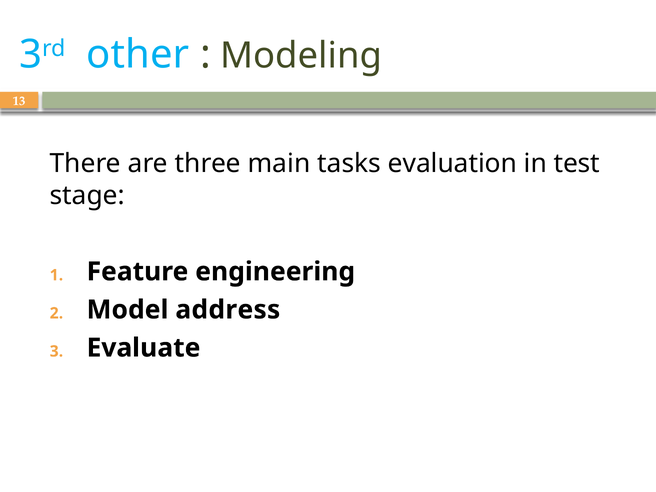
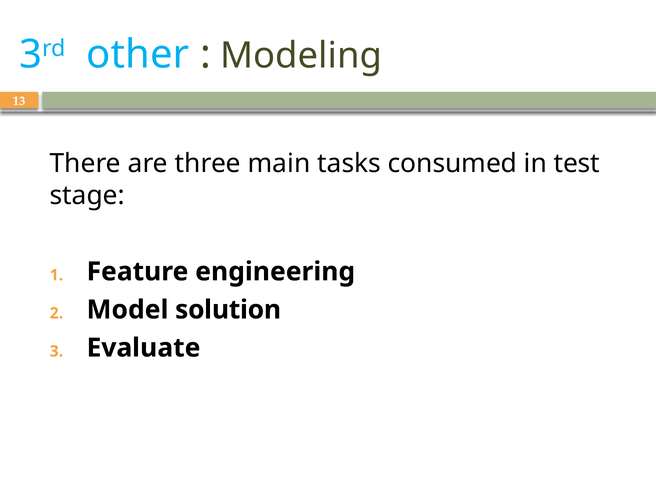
evaluation: evaluation -> consumed
address: address -> solution
